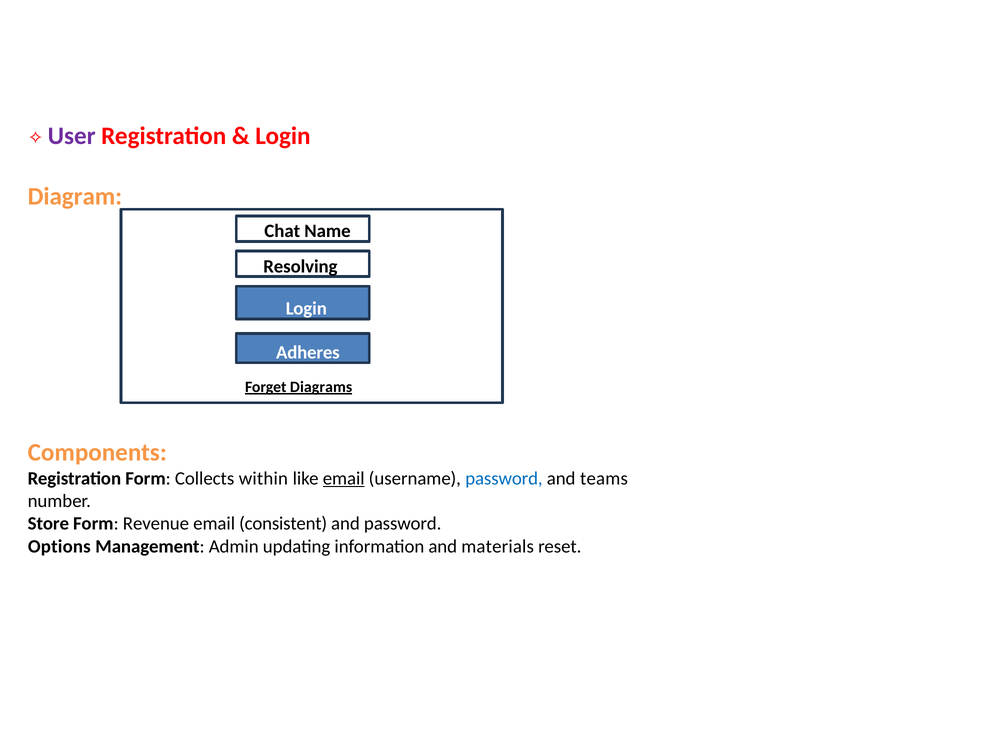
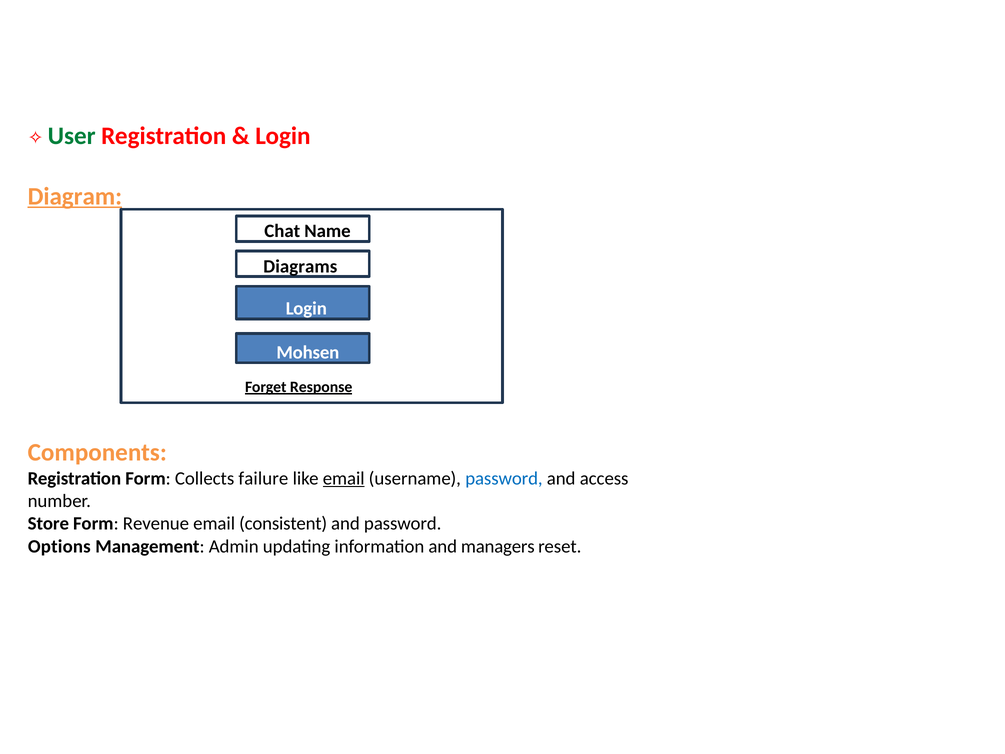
User colour: purple -> green
Diagram underline: none -> present
Resolving: Resolving -> Diagrams
Adheres: Adheres -> Mohsen
Diagrams: Diagrams -> Response
within: within -> failure
teams: teams -> access
materials: materials -> managers
